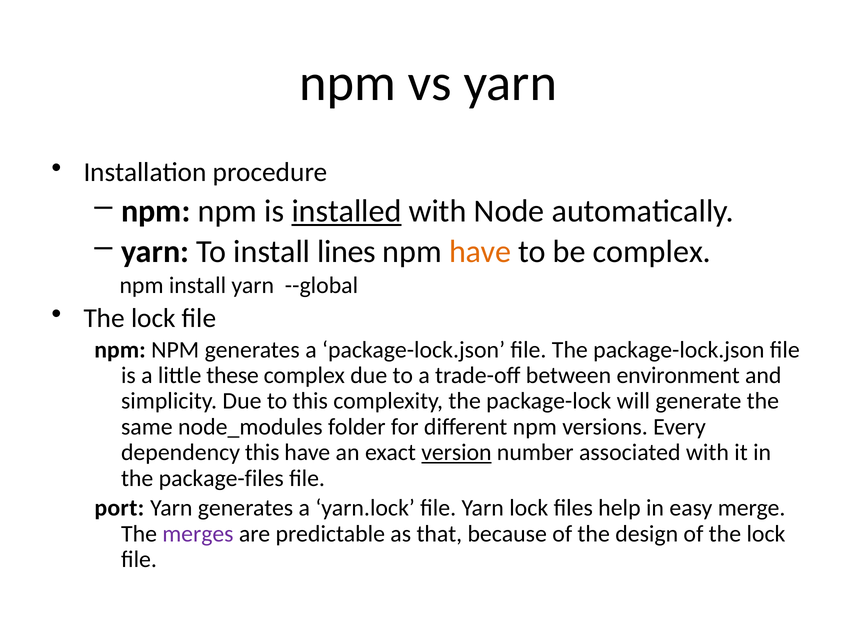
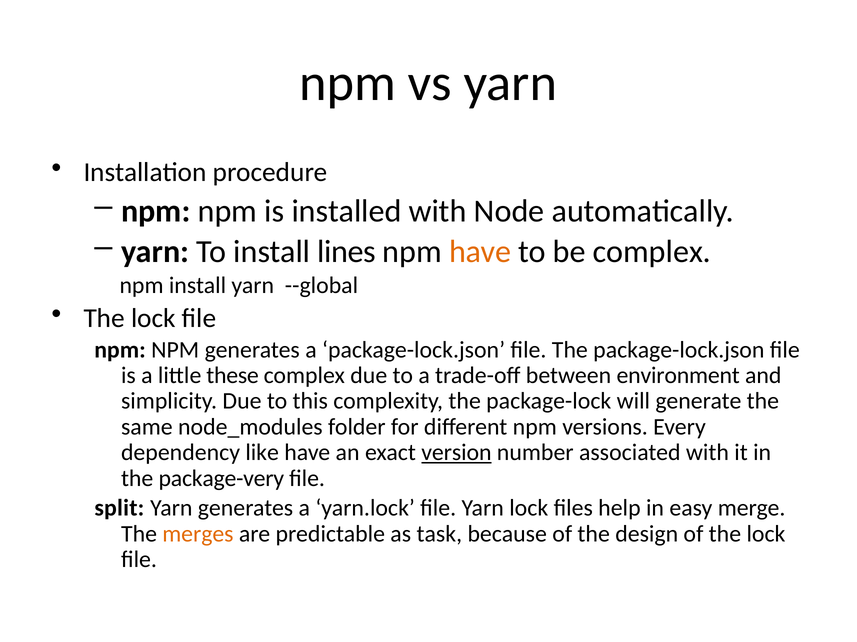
installed underline: present -> none
dependency this: this -> like
package-files: package-files -> package-very
port: port -> split
merges colour: purple -> orange
that: that -> task
